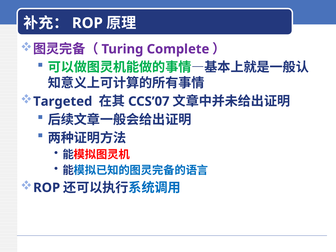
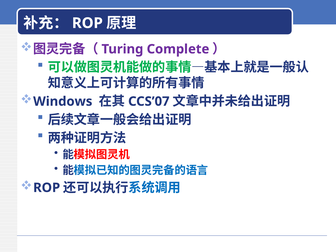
Targeted: Targeted -> Windows
